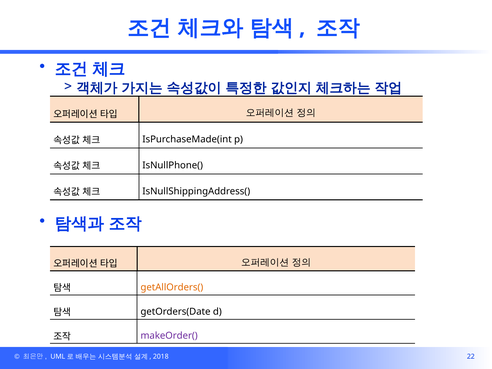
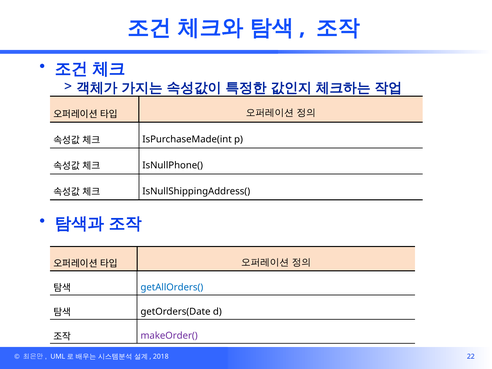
getAllOrders( colour: orange -> blue
